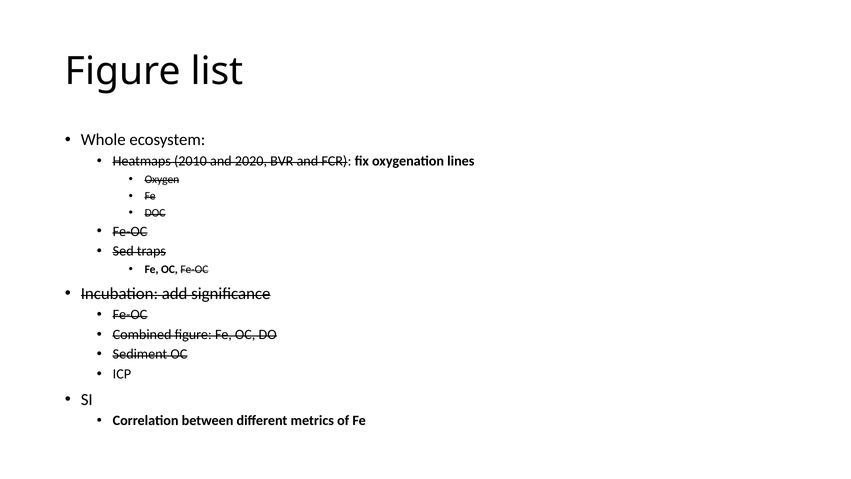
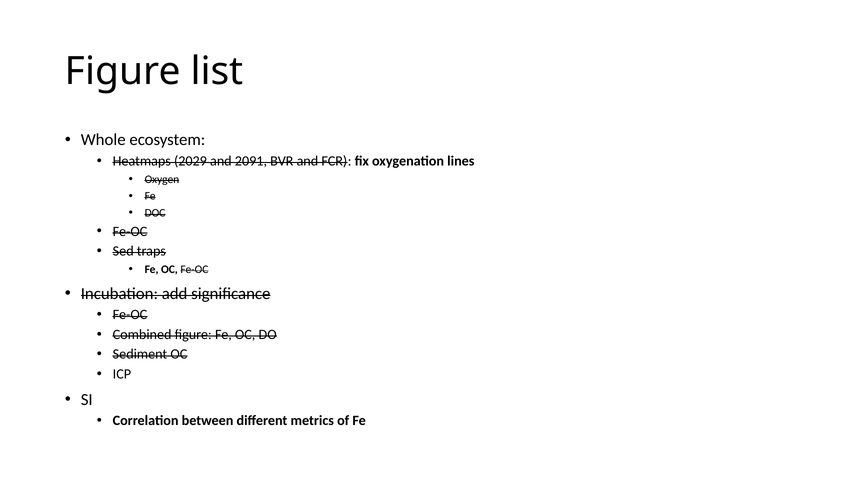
2010: 2010 -> 2029
2020: 2020 -> 2091
